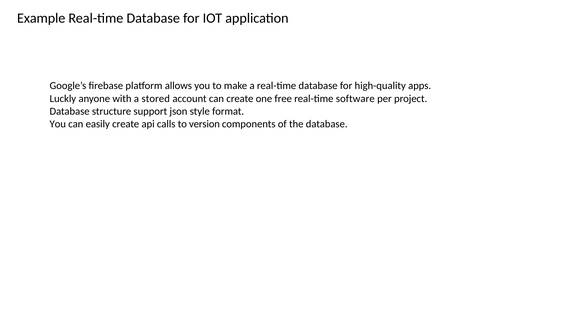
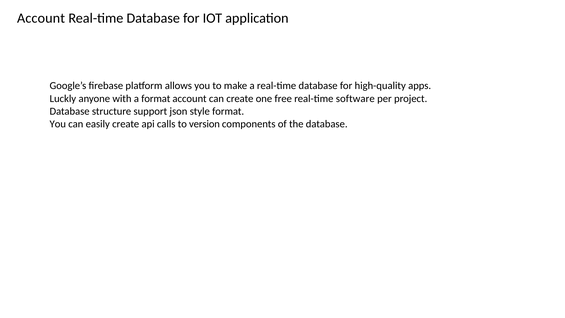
Example at (41, 18): Example -> Account
a stored: stored -> format
